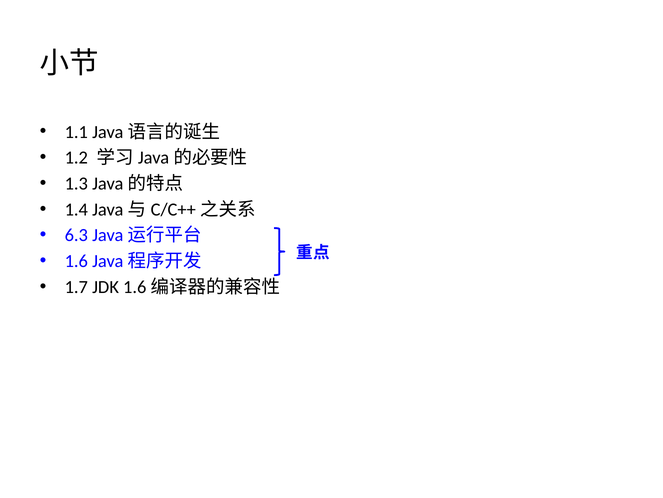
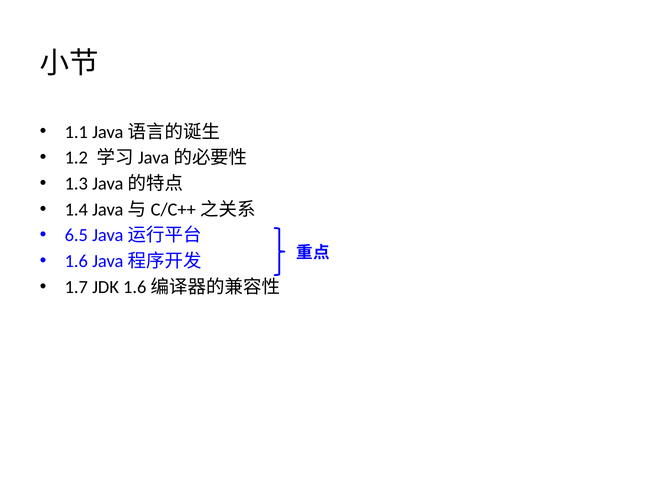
6.3: 6.3 -> 6.5
